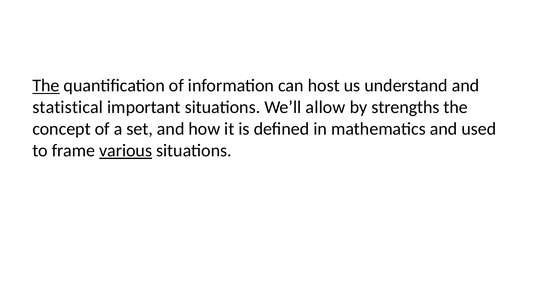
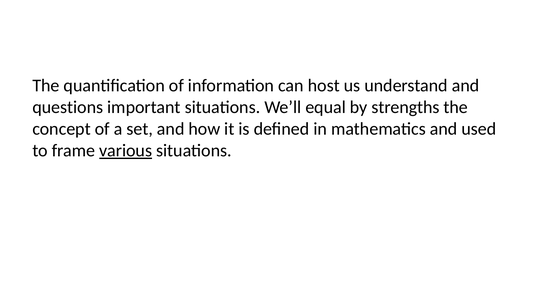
The at (46, 86) underline: present -> none
statistical: statistical -> questions
allow: allow -> equal
